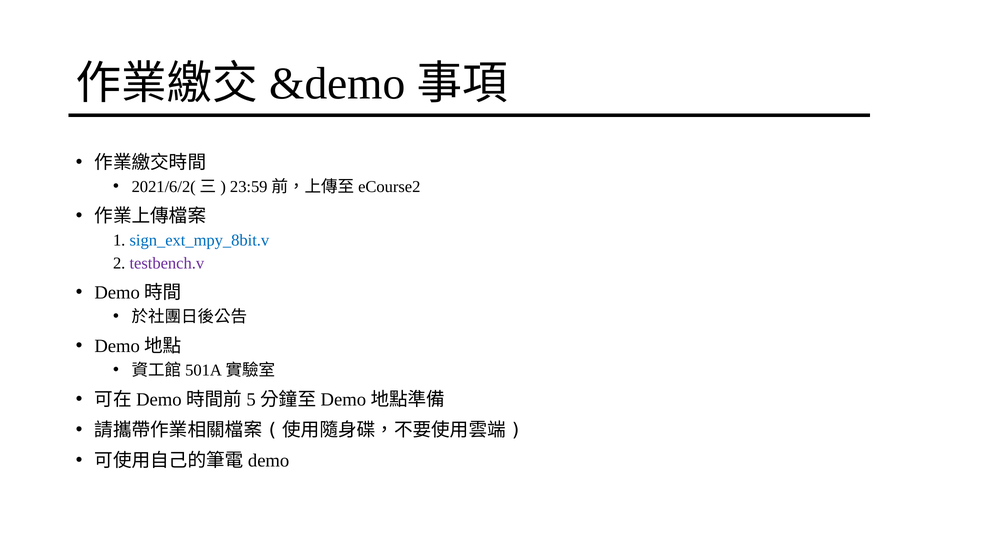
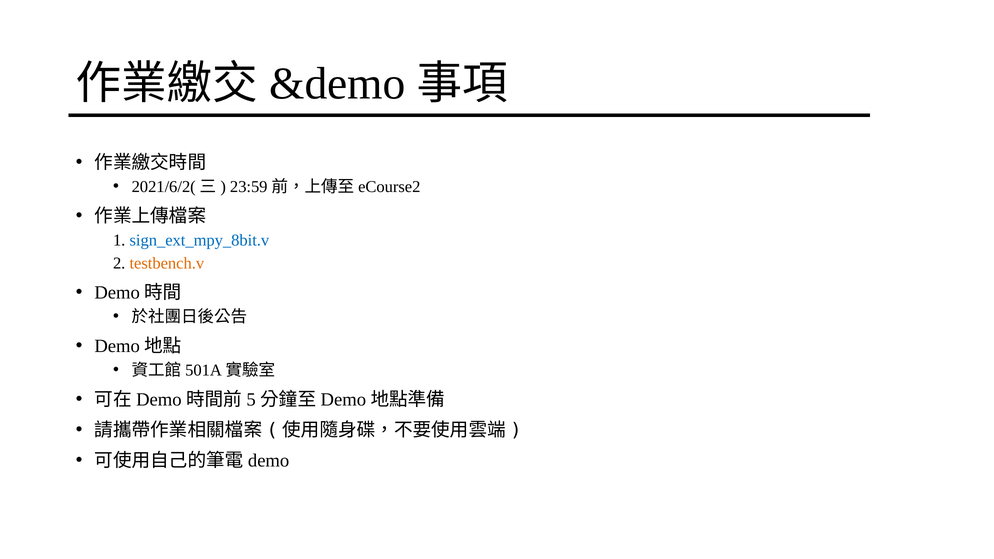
testbench.v colour: purple -> orange
